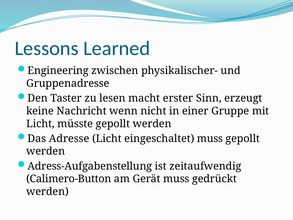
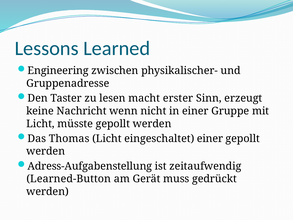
Adresse: Adresse -> Thomas
eingeschaltet muss: muss -> einer
Calimero-Button: Calimero-Button -> Learned-Button
